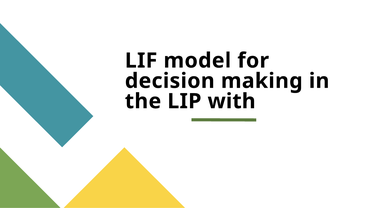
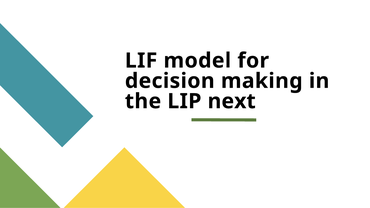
with: with -> next
